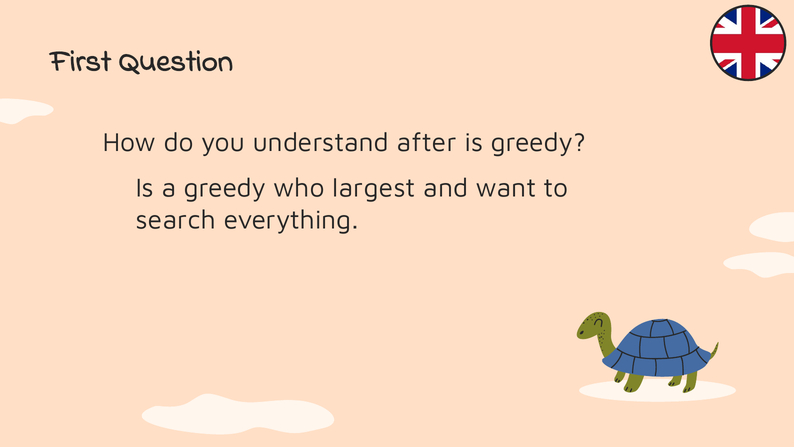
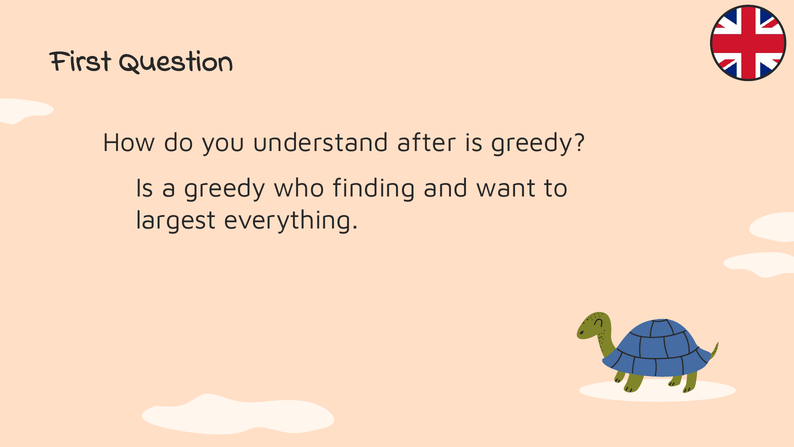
largest: largest -> finding
search: search -> largest
